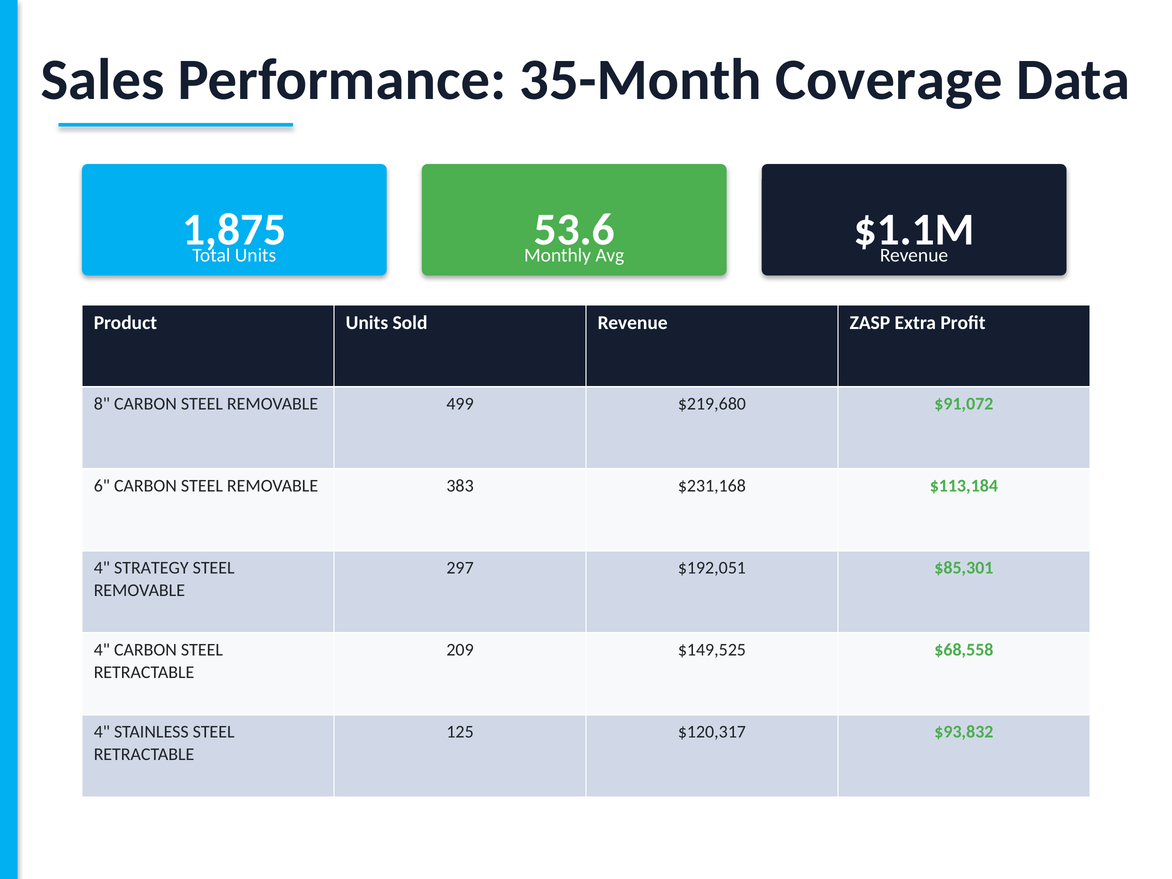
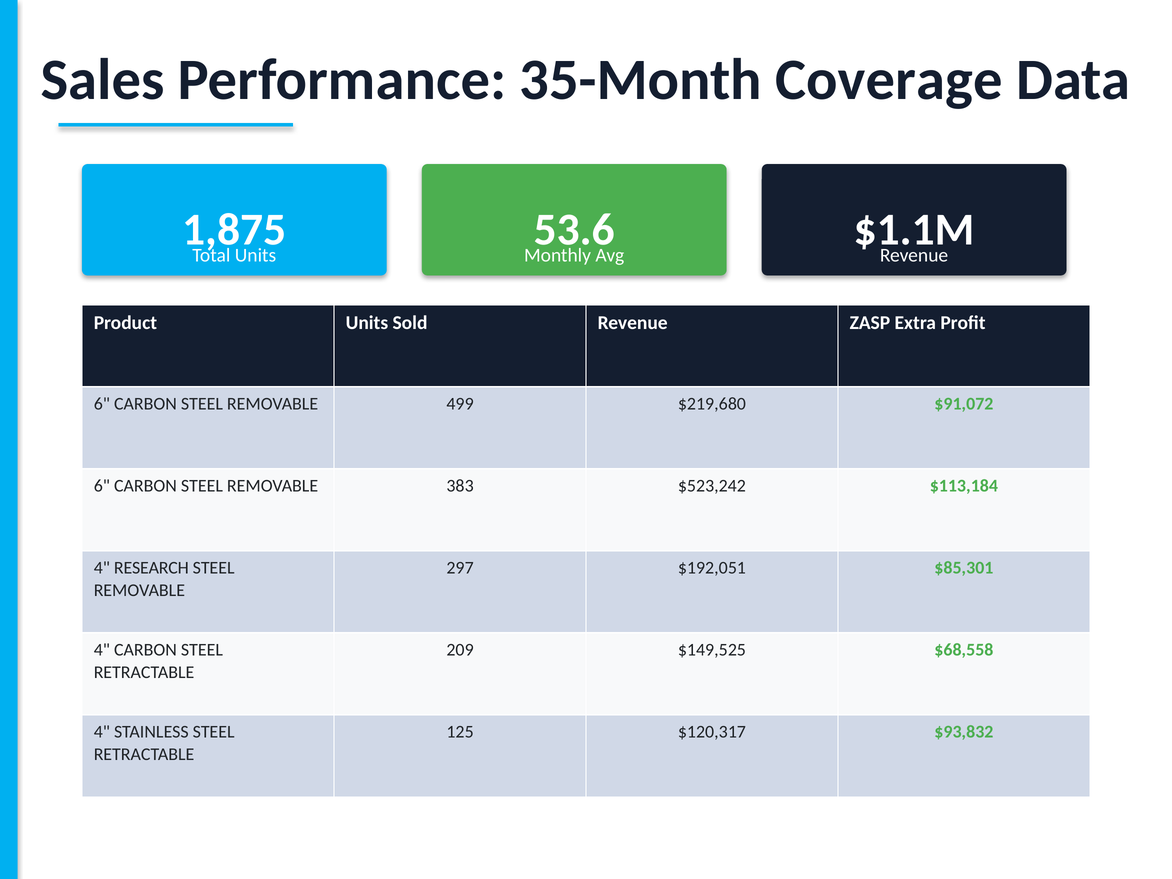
8 at (102, 404): 8 -> 6
$231,168: $231,168 -> $523,242
STRATEGY: STRATEGY -> RESEARCH
